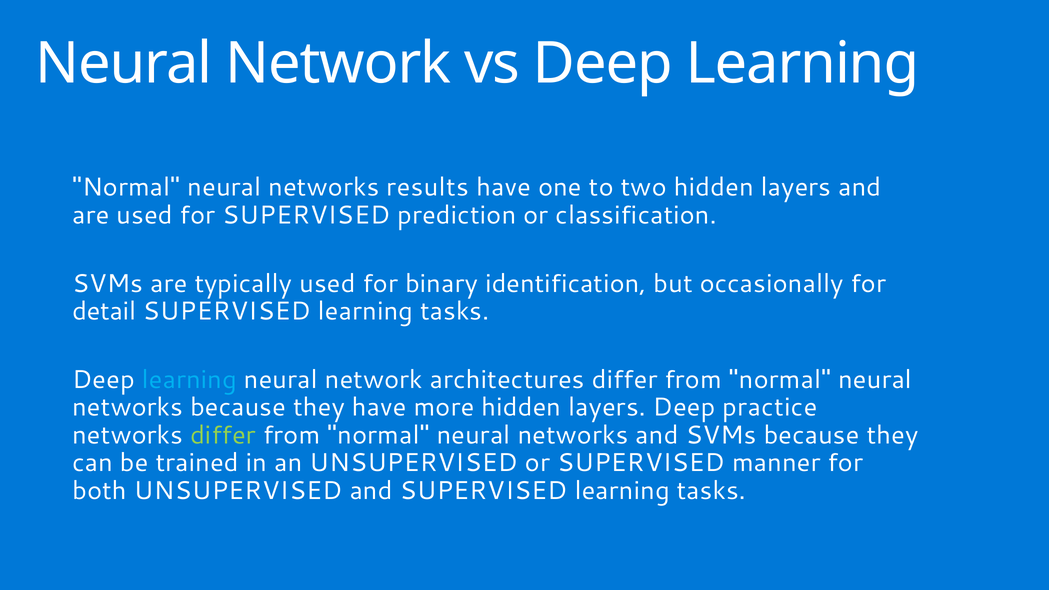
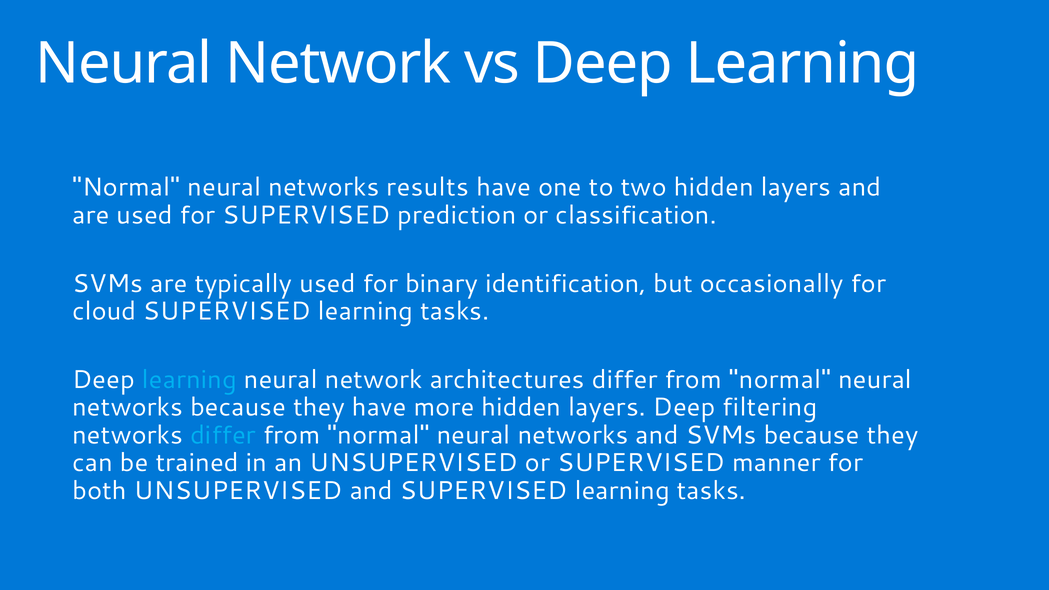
detail: detail -> cloud
practice: practice -> filtering
differ at (223, 435) colour: light green -> light blue
